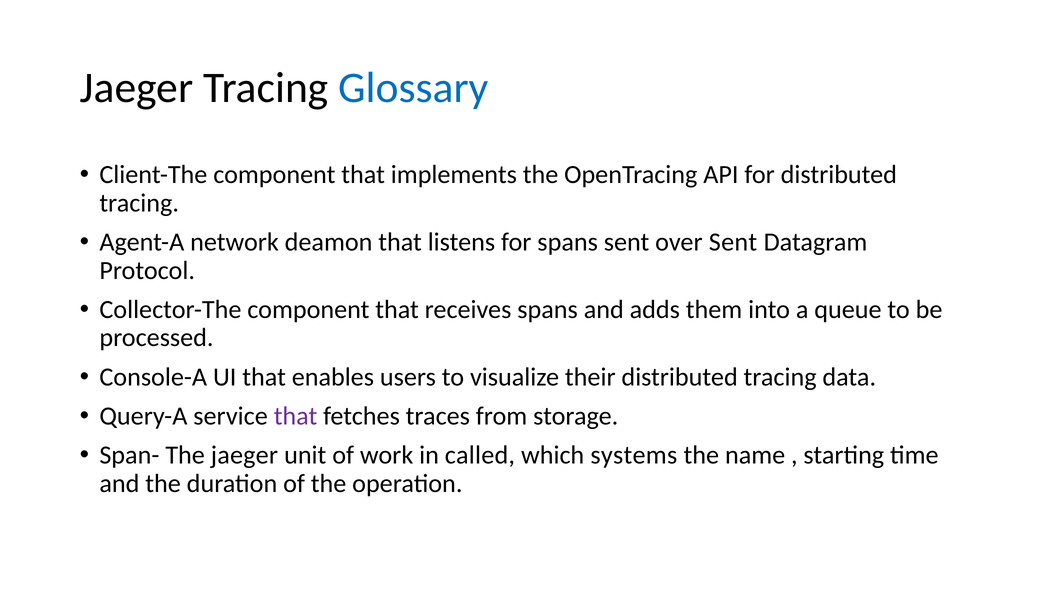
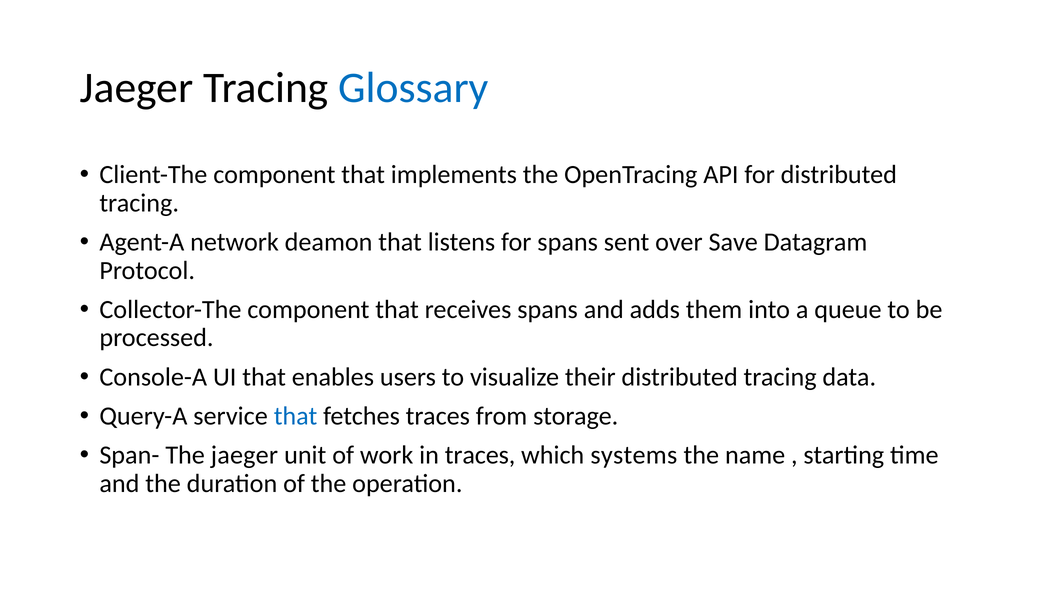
over Sent: Sent -> Save
that at (296, 416) colour: purple -> blue
in called: called -> traces
